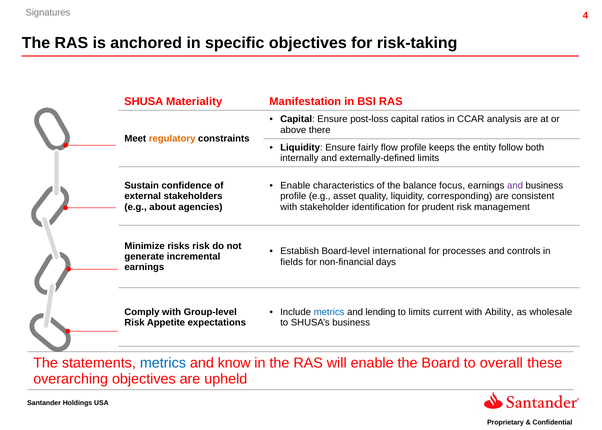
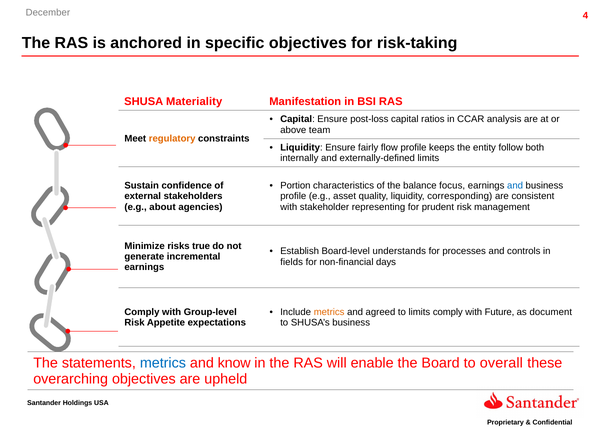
Signatures: Signatures -> December
there: there -> team
Enable at (295, 185): Enable -> Portion
and at (515, 185) colour: purple -> blue
identification: identification -> representing
risks risk: risk -> true
international: international -> understands
metrics at (329, 312) colour: blue -> orange
lending: lending -> agreed
limits current: current -> comply
Ability: Ability -> Future
wholesale: wholesale -> document
